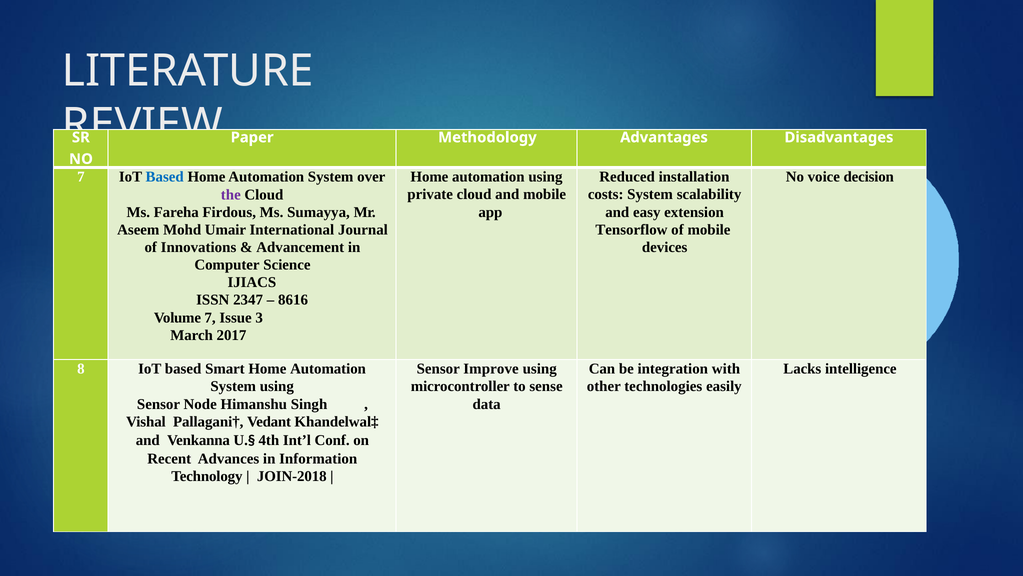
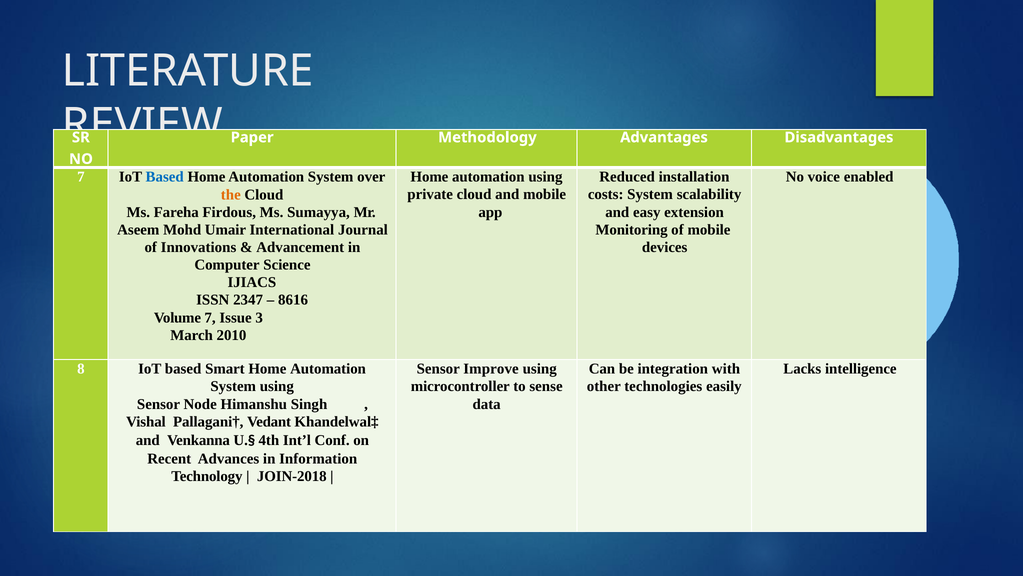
decision: decision -> enabled
the colour: purple -> orange
Tensorflow: Tensorflow -> Monitoring
2017: 2017 -> 2010
